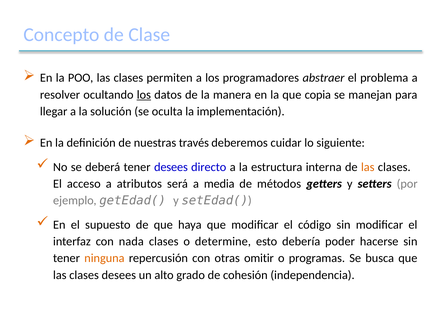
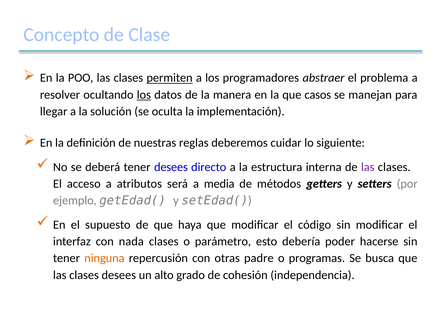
permiten underline: none -> present
copia: copia -> casos
través: través -> reglas
las at (368, 167) colour: orange -> purple
determine: determine -> parámetro
omitir: omitir -> padre
